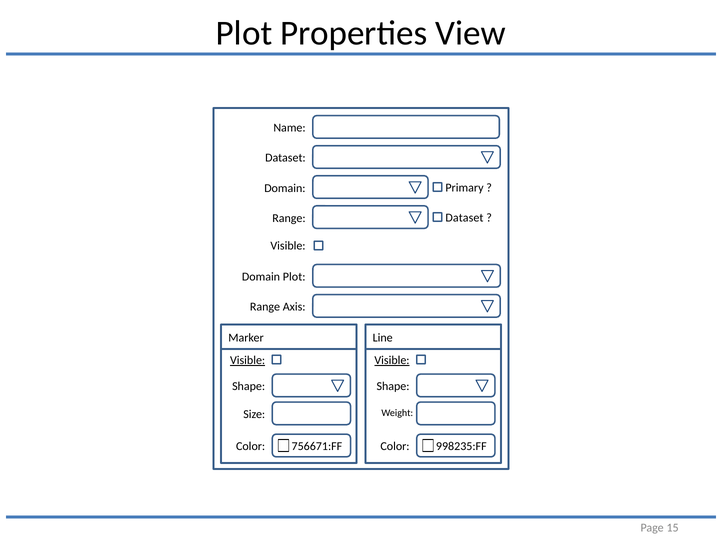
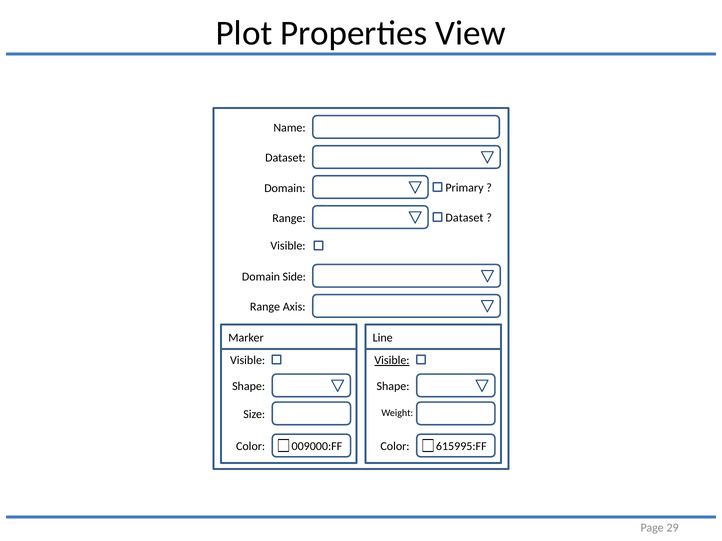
Domain Plot: Plot -> Side
Visible at (248, 361) underline: present -> none
756671:FF: 756671:FF -> 009000:FF
998235:FF: 998235:FF -> 615995:FF
15: 15 -> 29
